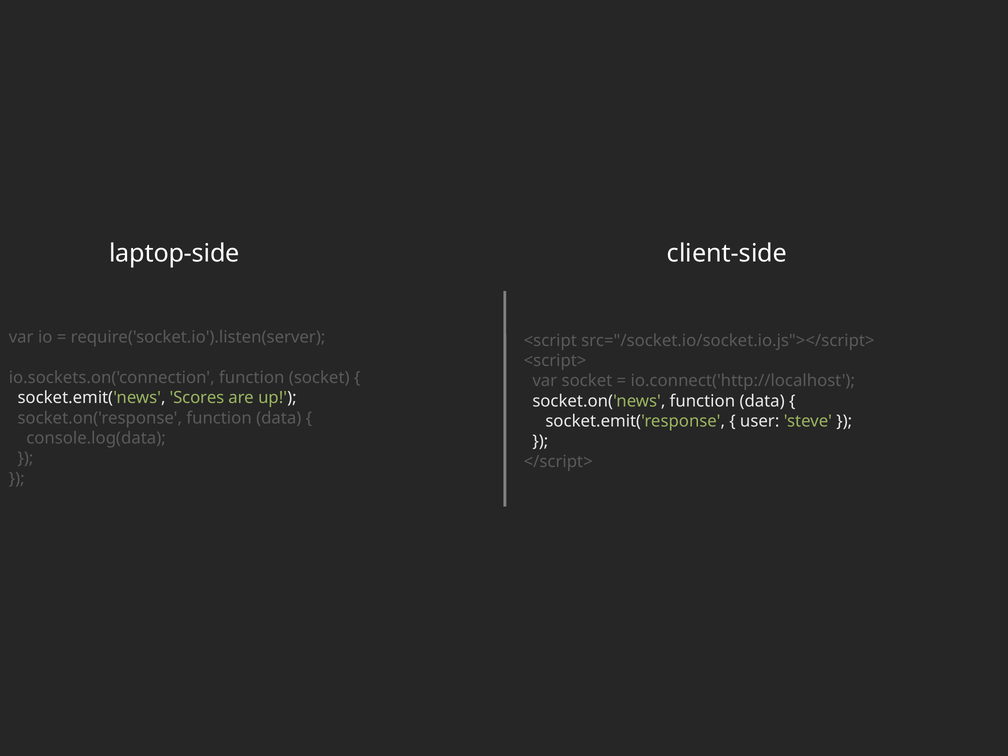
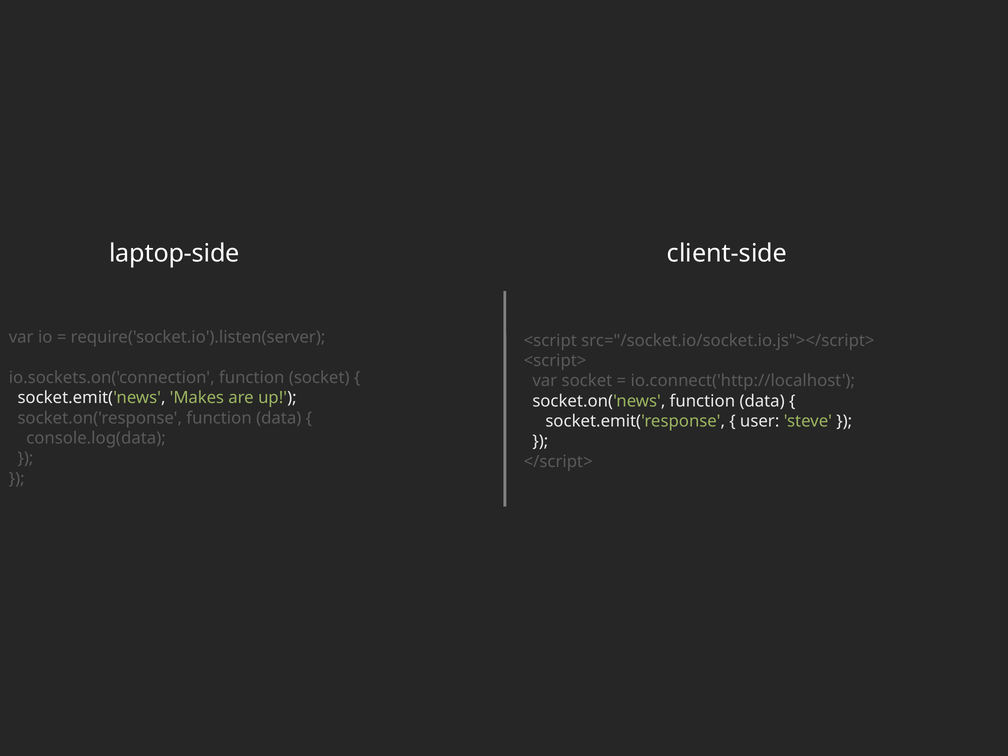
Scores: Scores -> Makes
